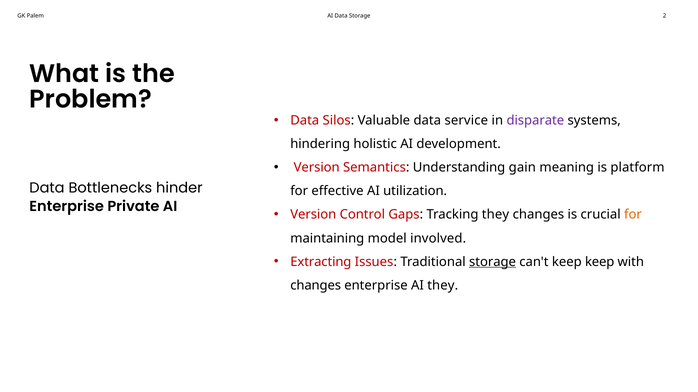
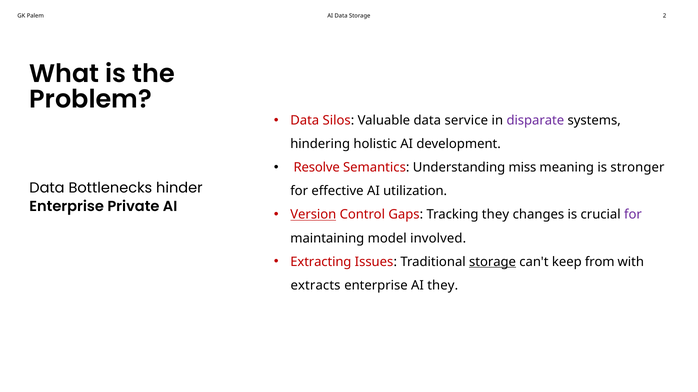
Version at (317, 168): Version -> Resolve
gain: gain -> miss
platform: platform -> stronger
Version at (313, 215) underline: none -> present
for at (633, 215) colour: orange -> purple
keep keep: keep -> from
changes at (316, 286): changes -> extracts
